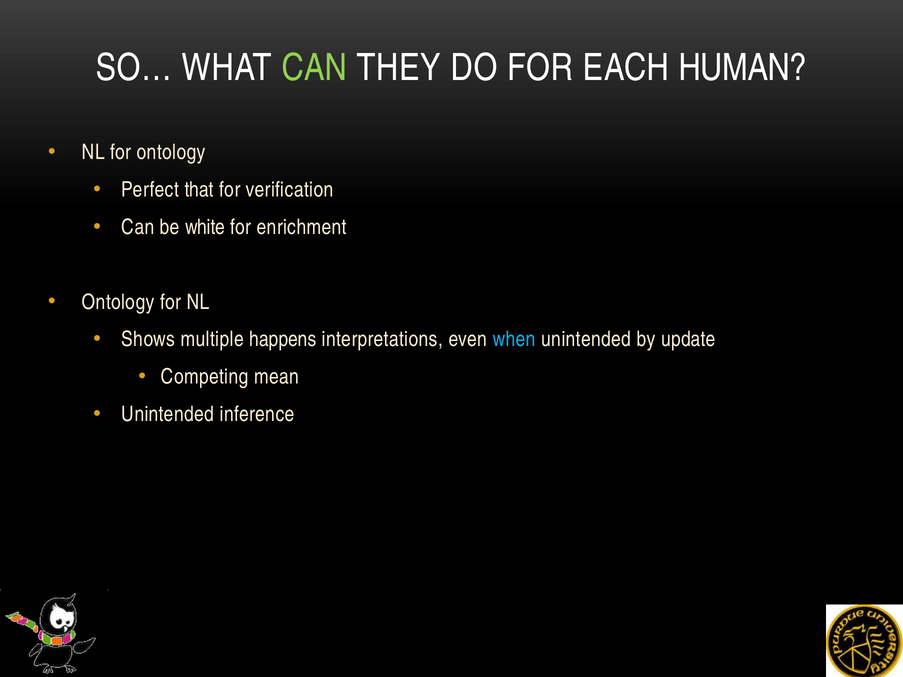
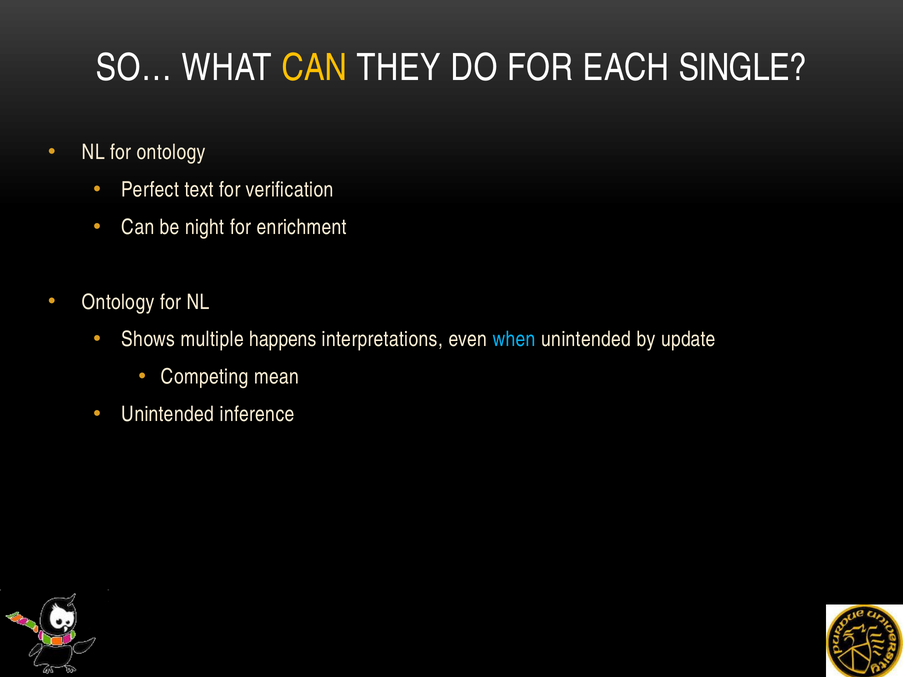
CAN at (314, 68) colour: light green -> yellow
HUMAN: HUMAN -> SINGLE
that: that -> text
white: white -> night
